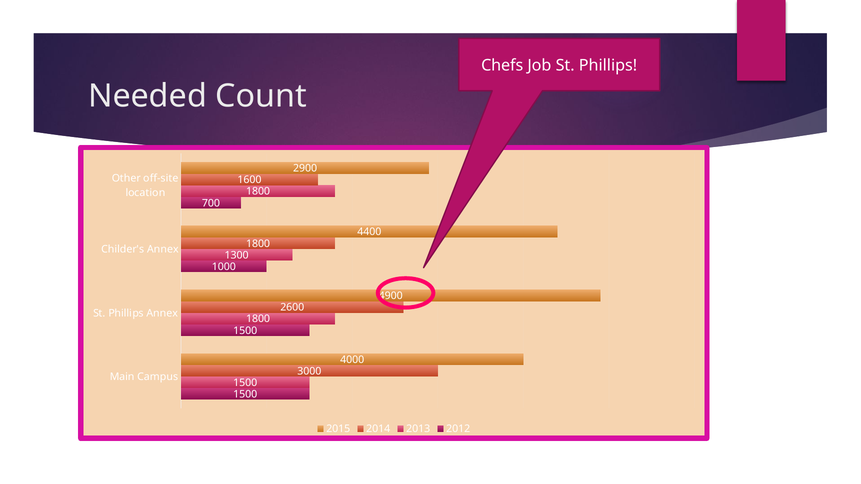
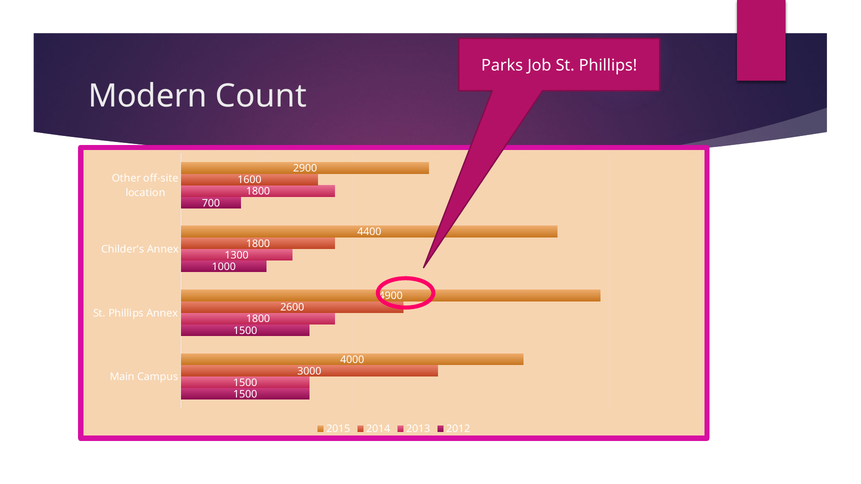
Chefs: Chefs -> Parks
Needed: Needed -> Modern
